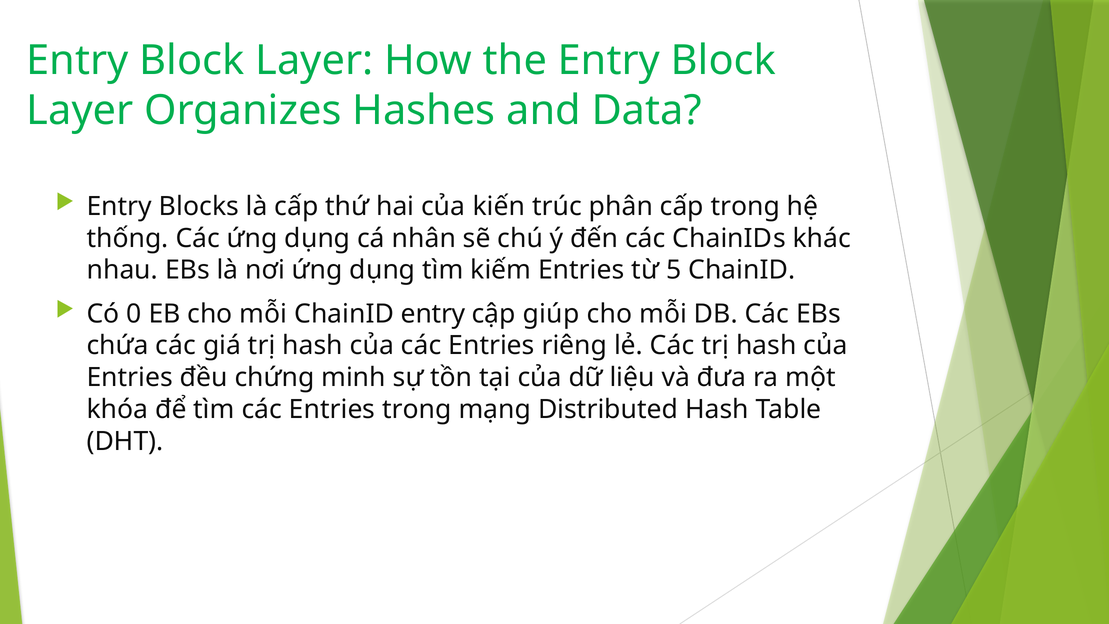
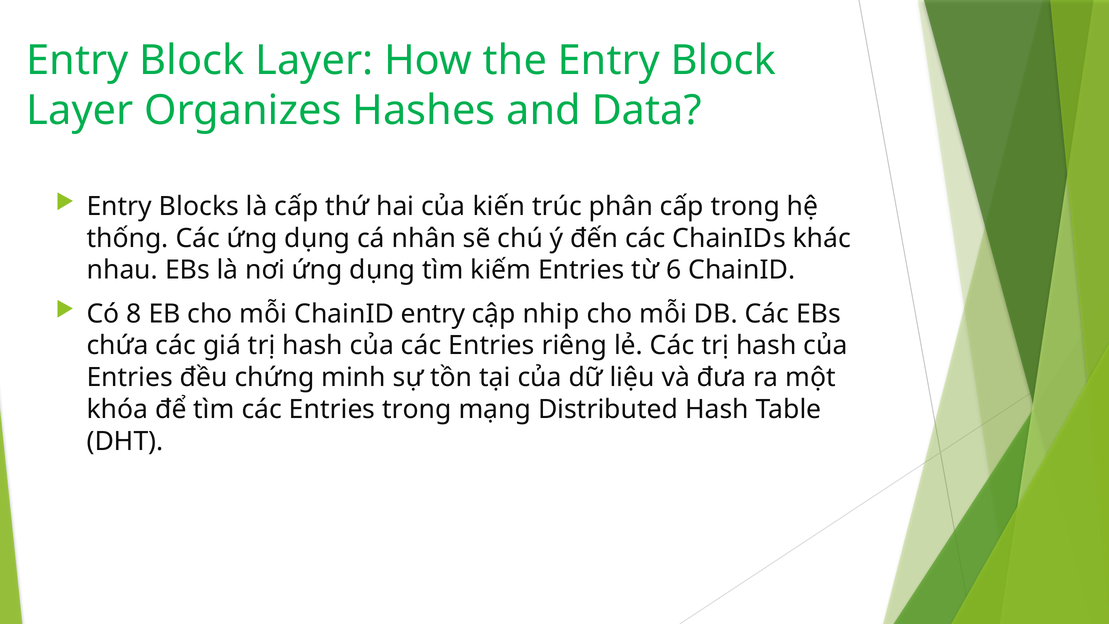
5: 5 -> 6
0: 0 -> 8
giúp: giúp -> nhip
